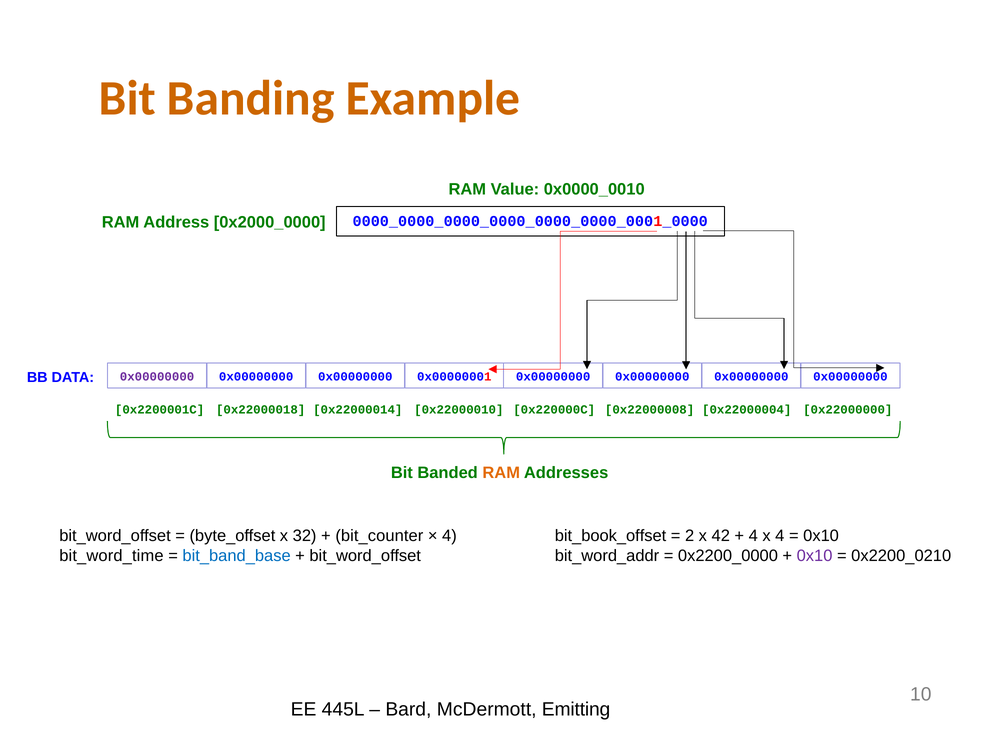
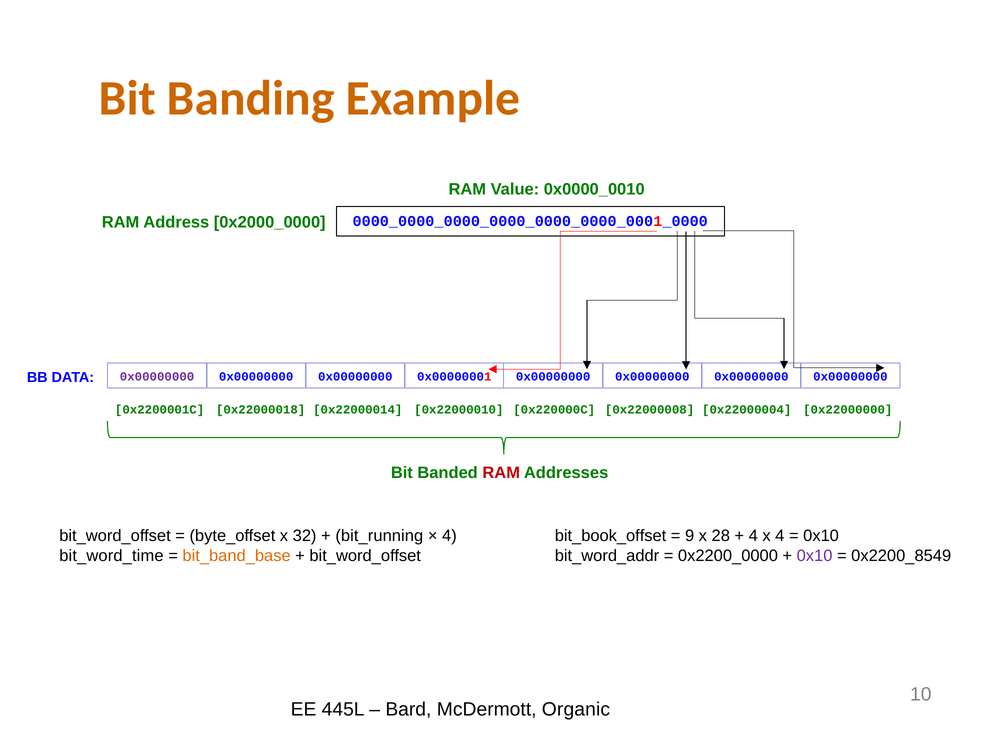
RAM at (501, 473) colour: orange -> red
bit_counter: bit_counter -> bit_running
2: 2 -> 9
42: 42 -> 28
bit_band_base colour: blue -> orange
0x2200_0210: 0x2200_0210 -> 0x2200_8549
Emitting: Emitting -> Organic
